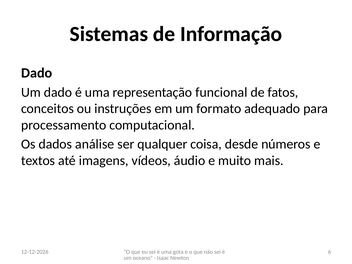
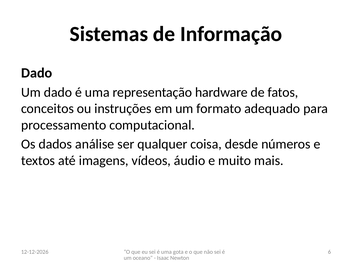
funcional: funcional -> hardware
